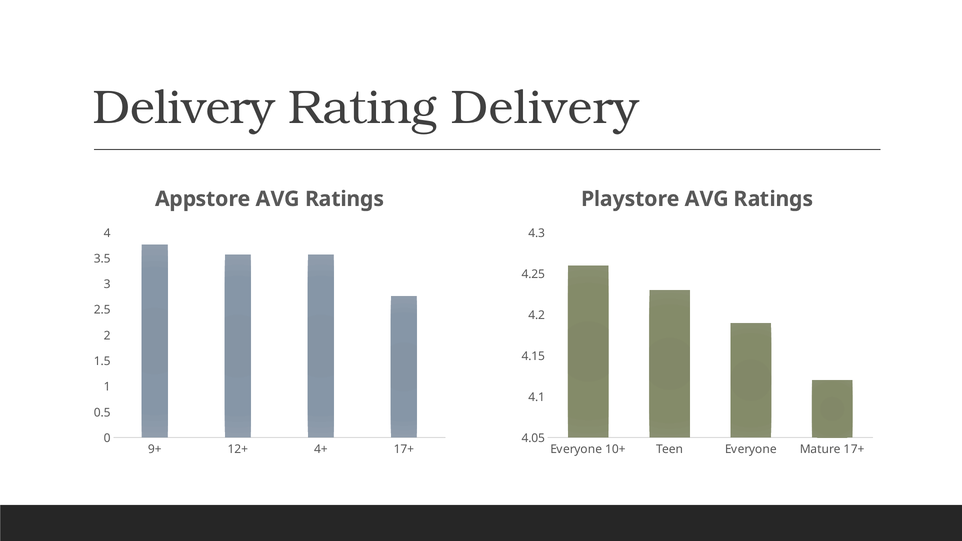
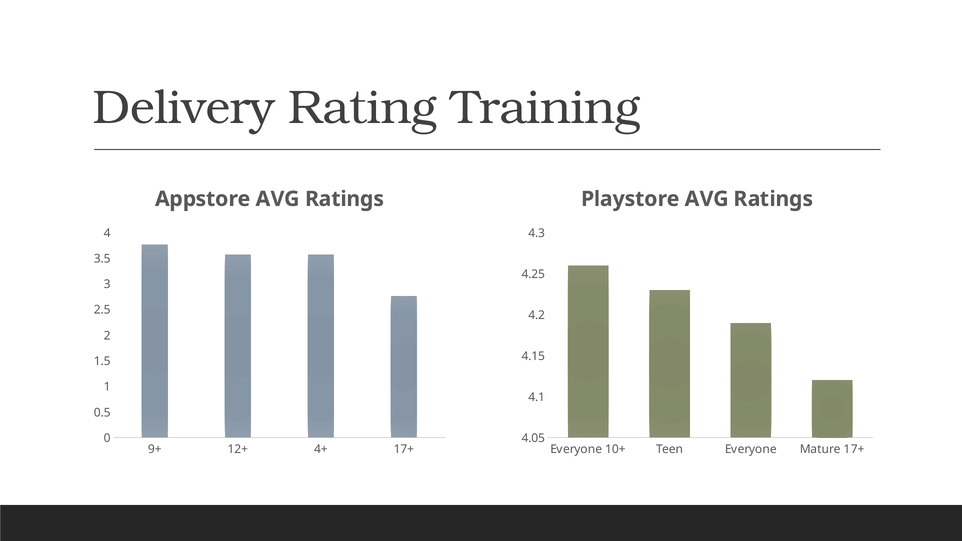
Rating Delivery: Delivery -> Training
